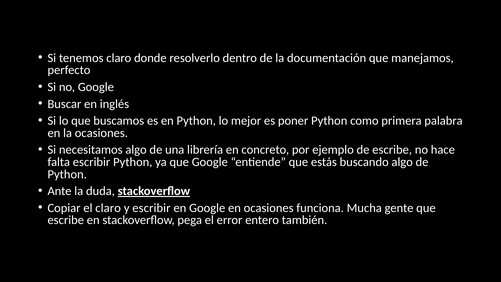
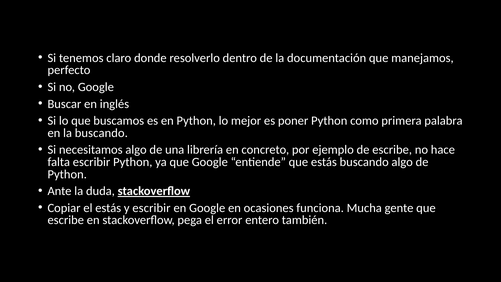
la ocasiones: ocasiones -> buscando
el claro: claro -> estás
